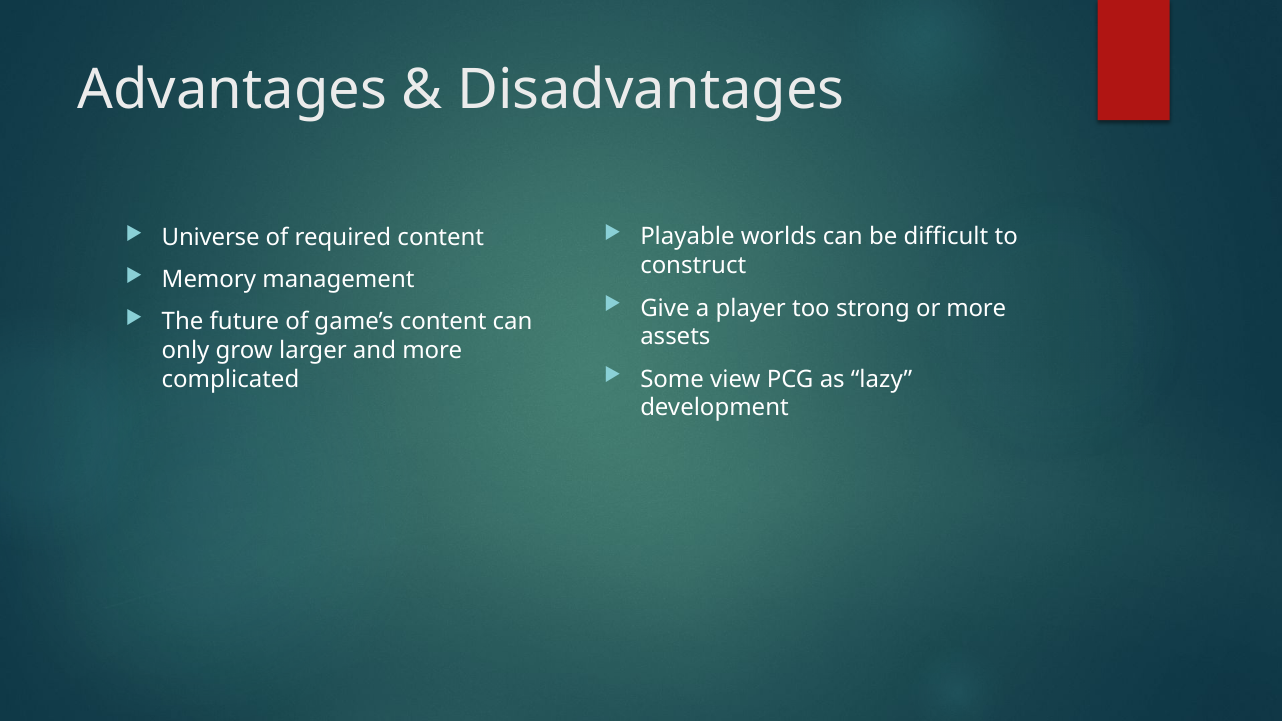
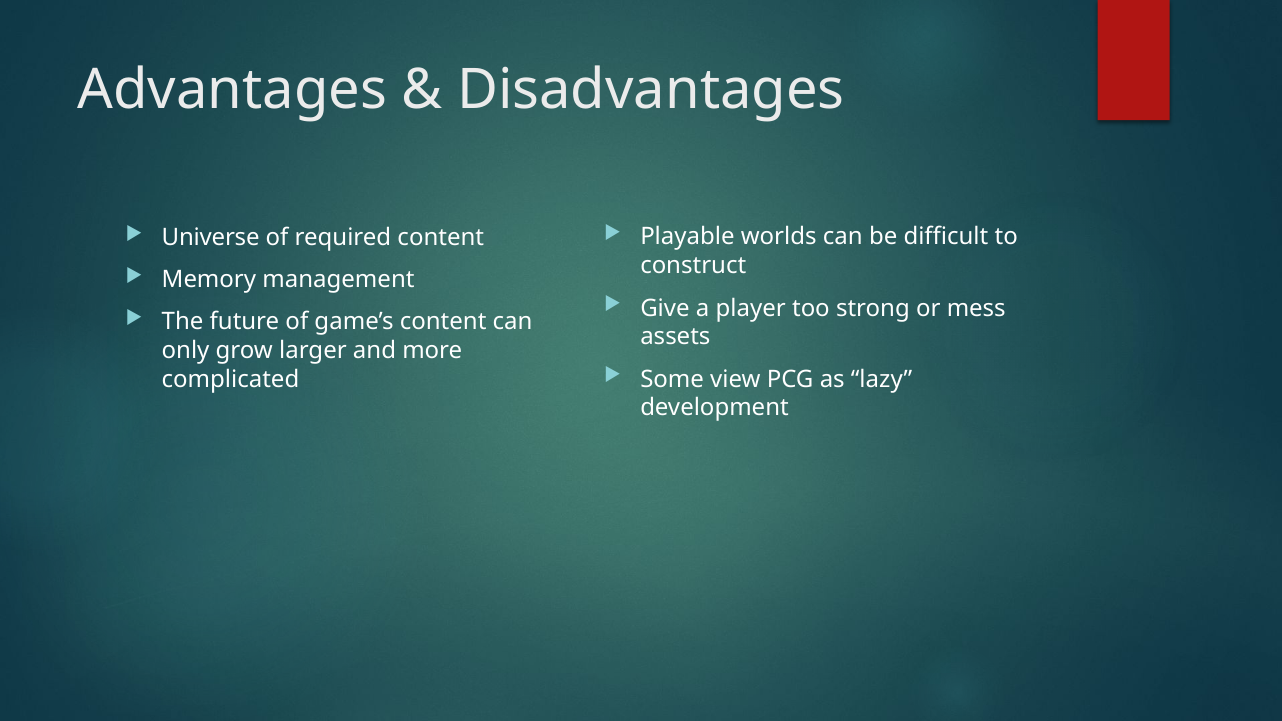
or more: more -> mess
